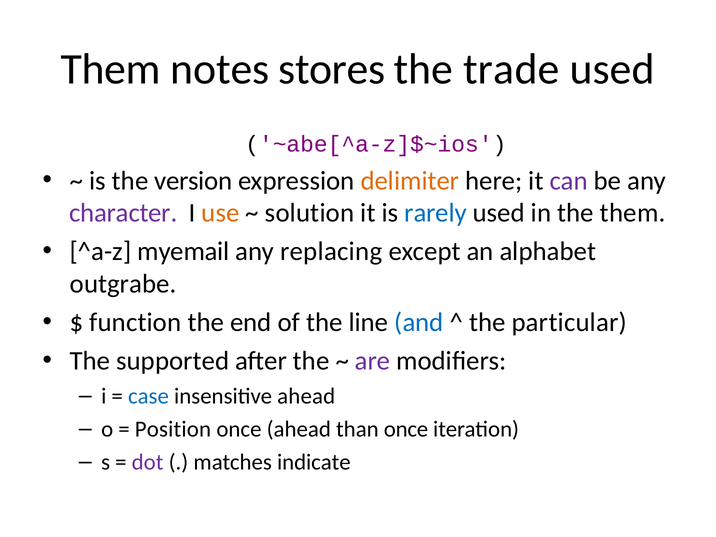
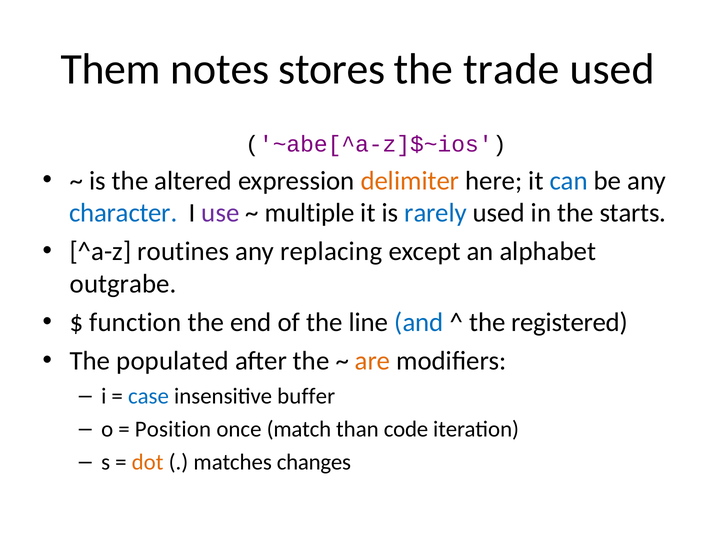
version: version -> altered
can colour: purple -> blue
character colour: purple -> blue
use colour: orange -> purple
solution: solution -> multiple
the them: them -> starts
myemail: myemail -> routines
particular: particular -> registered
supported: supported -> populated
are colour: purple -> orange
insensitive ahead: ahead -> buffer
once ahead: ahead -> match
than once: once -> code
dot colour: purple -> orange
indicate: indicate -> changes
